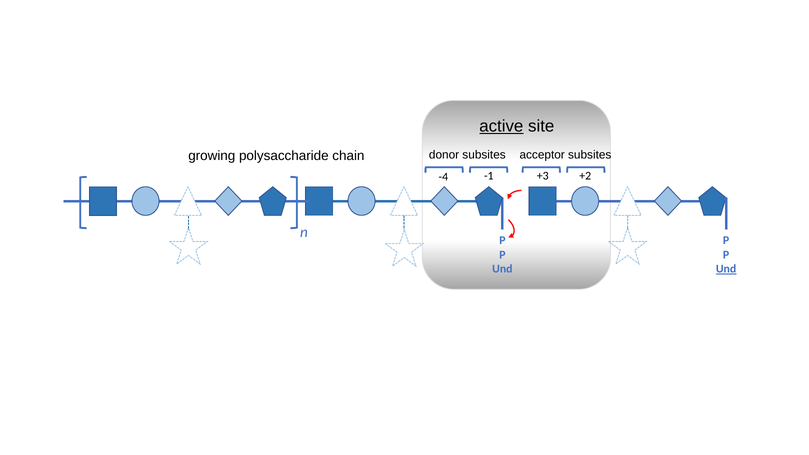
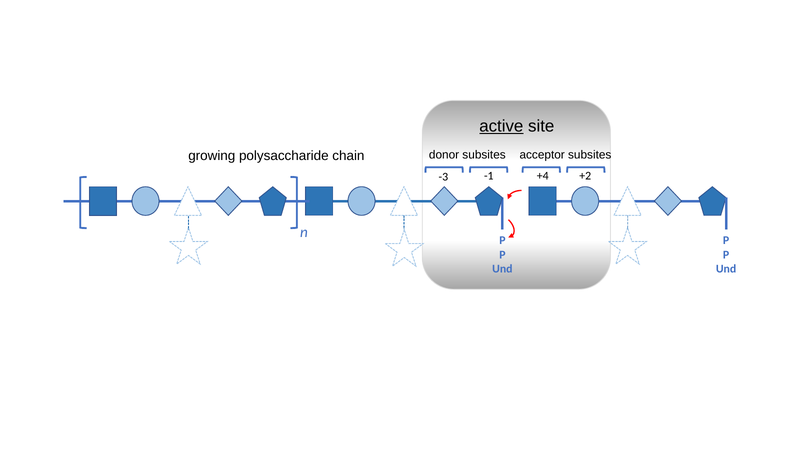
-4: -4 -> -3
+3: +3 -> +4
Und at (726, 269) underline: present -> none
